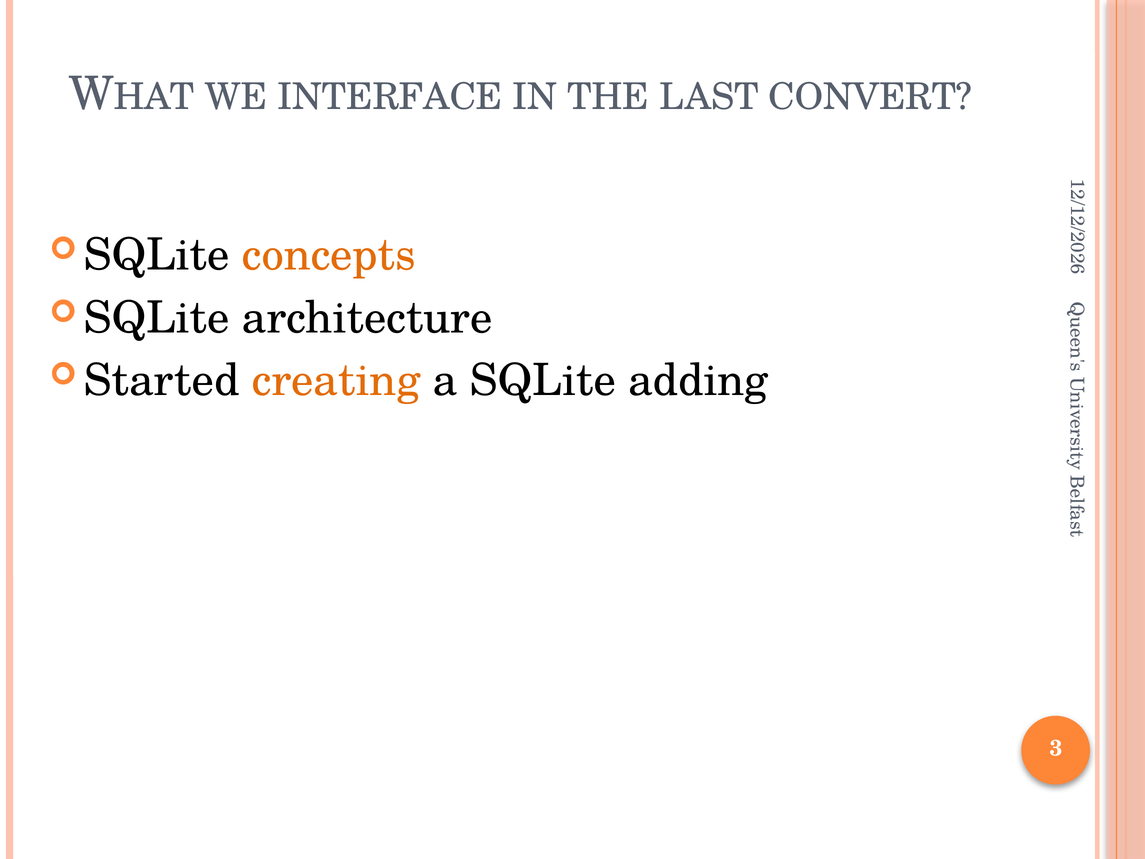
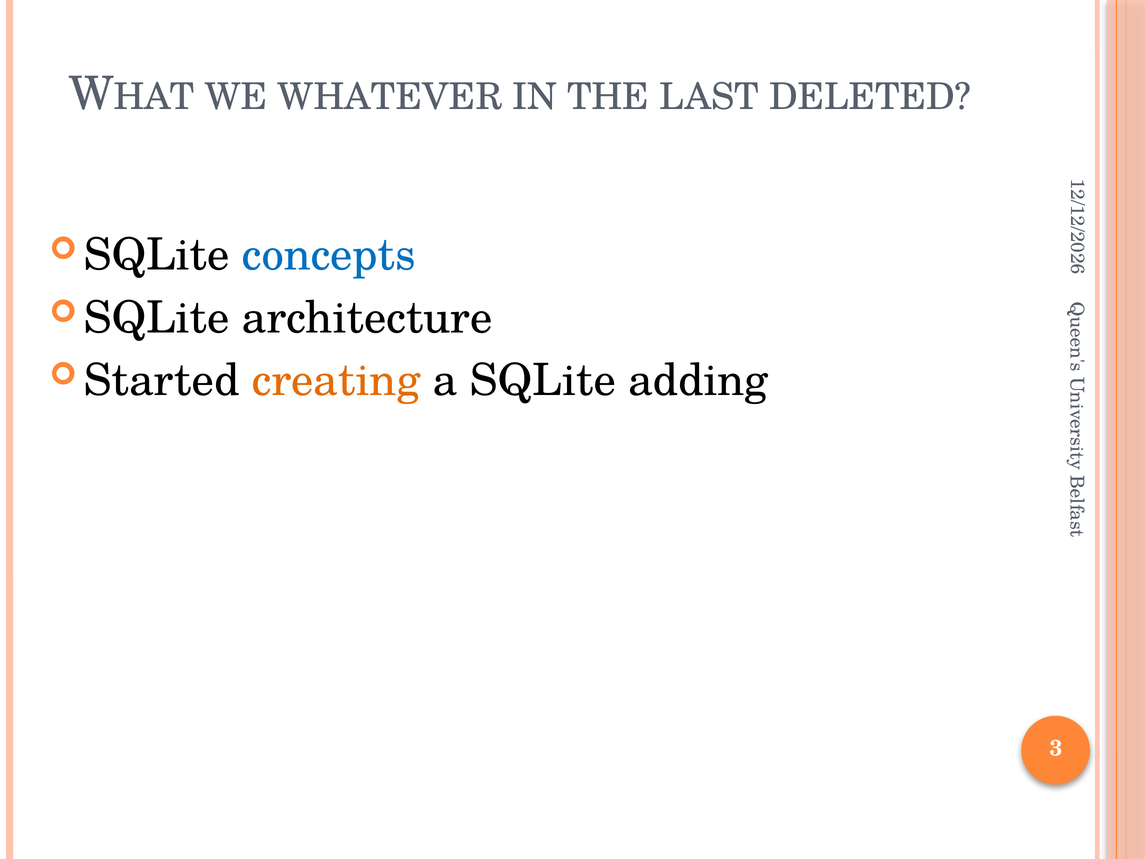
INTERFACE: INTERFACE -> WHATEVER
CONVERT: CONVERT -> DELETED
concepts colour: orange -> blue
